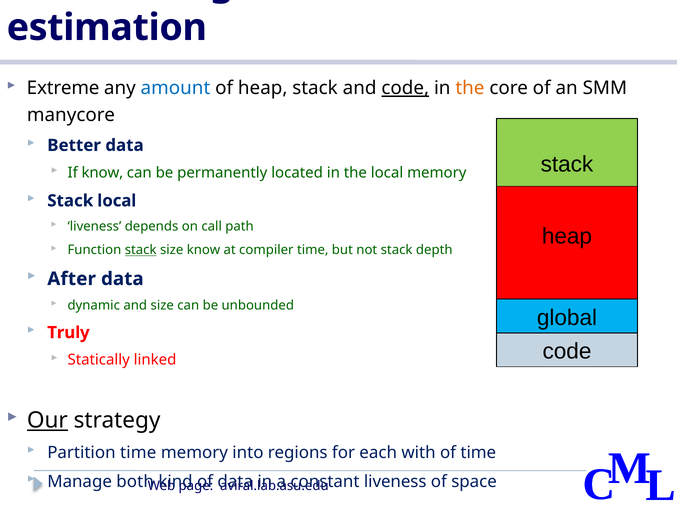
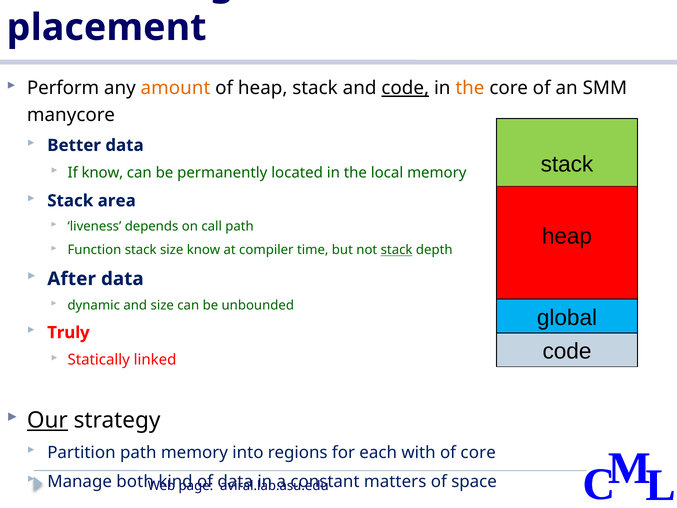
estimation: estimation -> placement
Extreme: Extreme -> Perform
amount colour: blue -> orange
Stack local: local -> area
stack at (141, 250) underline: present -> none
stack at (397, 250) underline: none -> present
Partition time: time -> path
of time: time -> core
liveness at (395, 481): liveness -> matters
